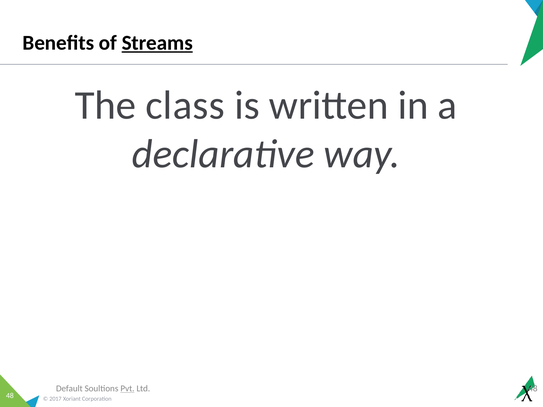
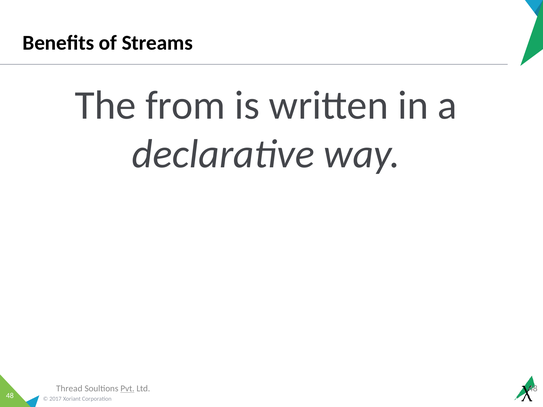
Streams underline: present -> none
class: class -> from
Default: Default -> Thread
